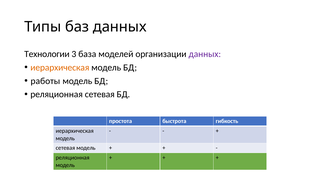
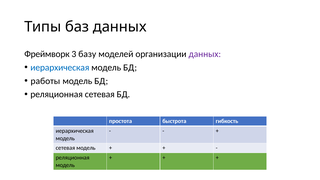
Технологии: Технологии -> Фреймворк
база: база -> базу
иерархическая at (60, 68) colour: orange -> blue
